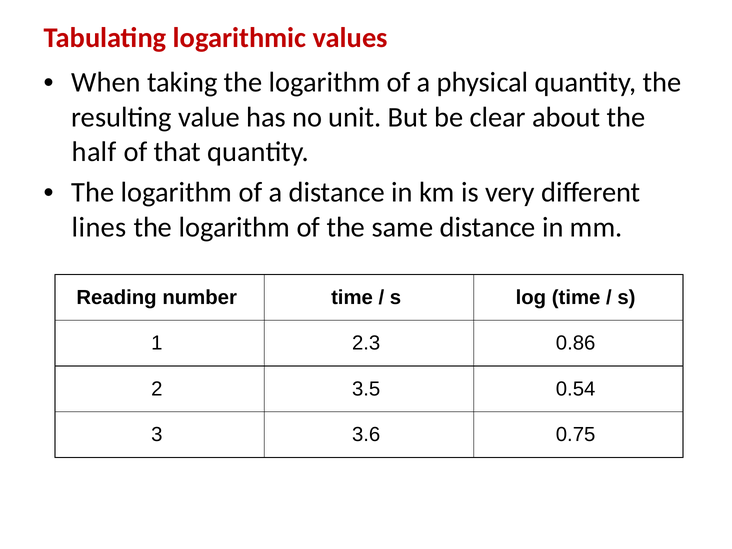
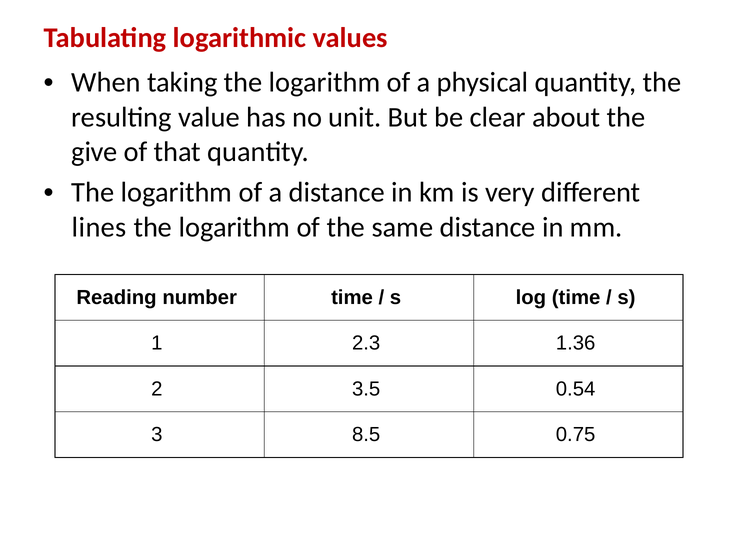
half: half -> give
0.86: 0.86 -> 1.36
3.6: 3.6 -> 8.5
